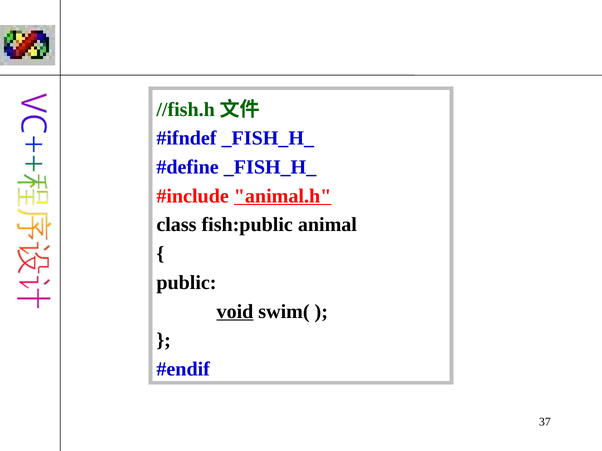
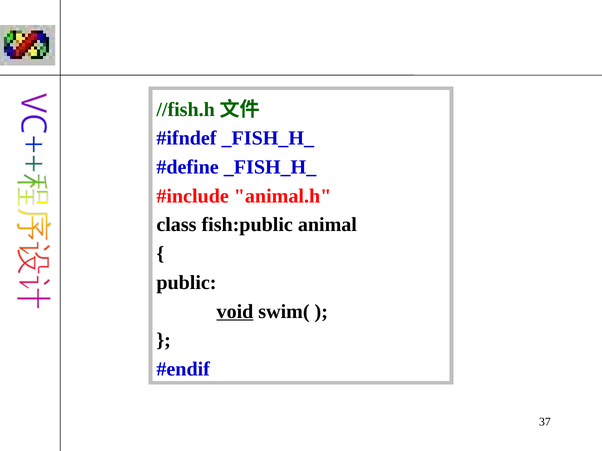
animal.h underline: present -> none
